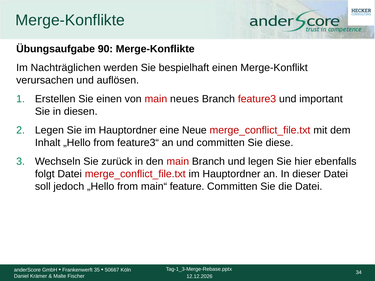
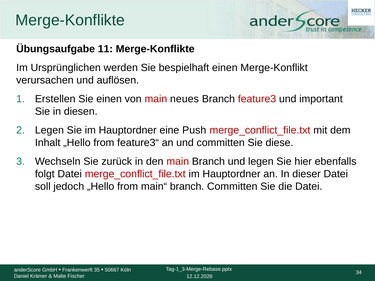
90: 90 -> 11
Nachträglichen: Nachträglichen -> Ursprünglichen
Neue: Neue -> Push
main“ feature: feature -> branch
